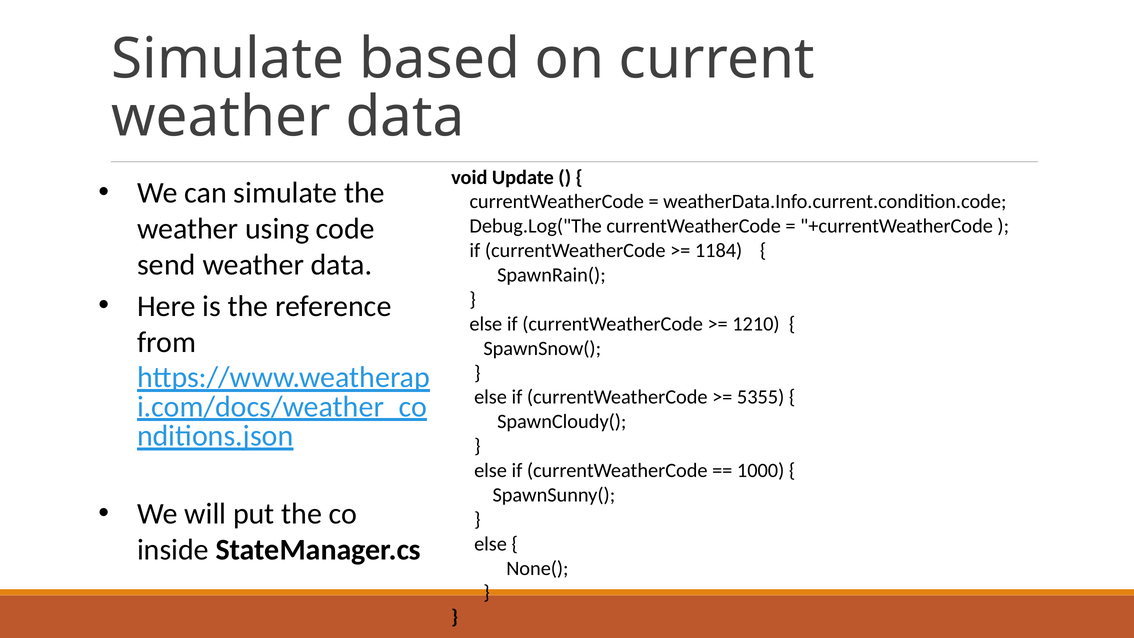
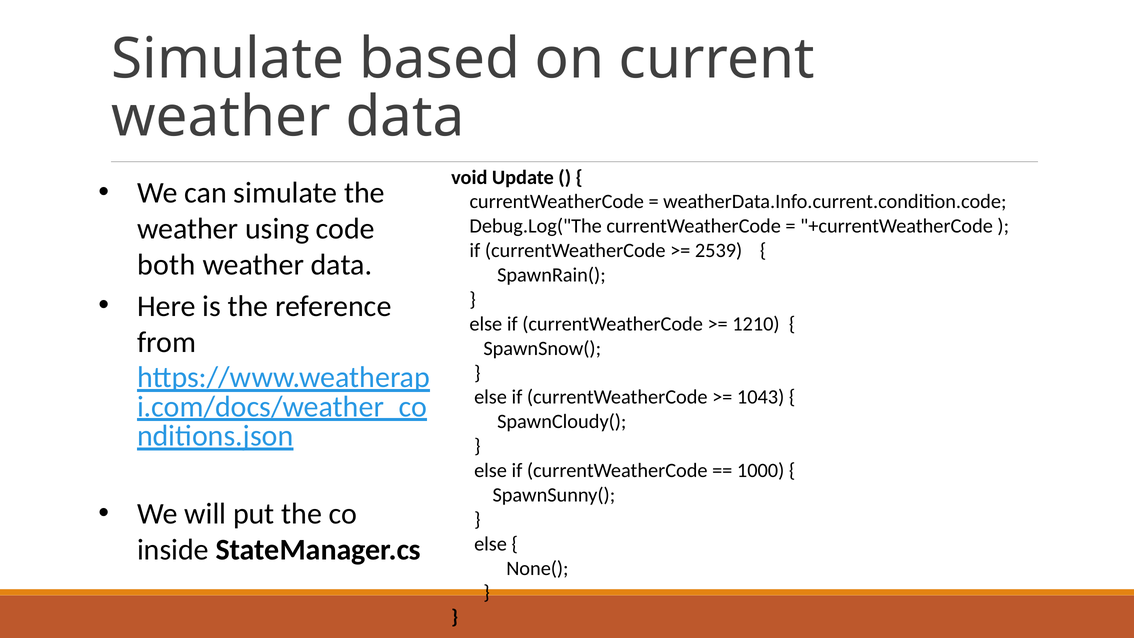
1184: 1184 -> 2539
send: send -> both
5355: 5355 -> 1043
